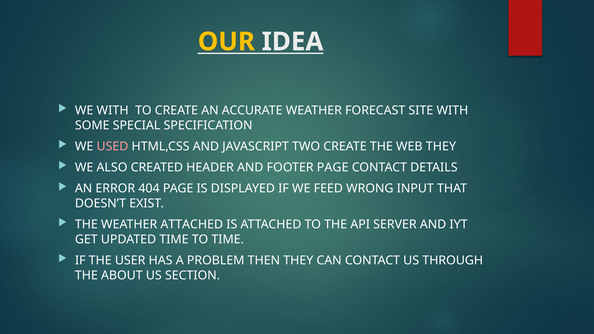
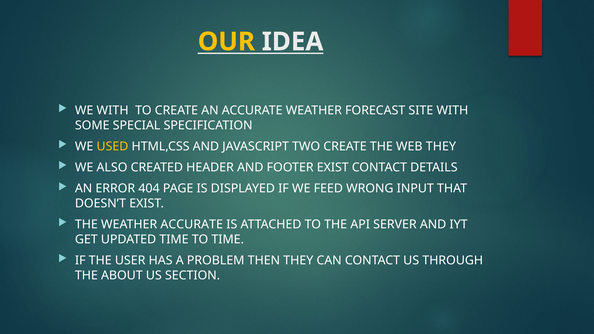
USED colour: pink -> yellow
FOOTER PAGE: PAGE -> EXIST
WEATHER ATTACHED: ATTACHED -> ACCURATE
